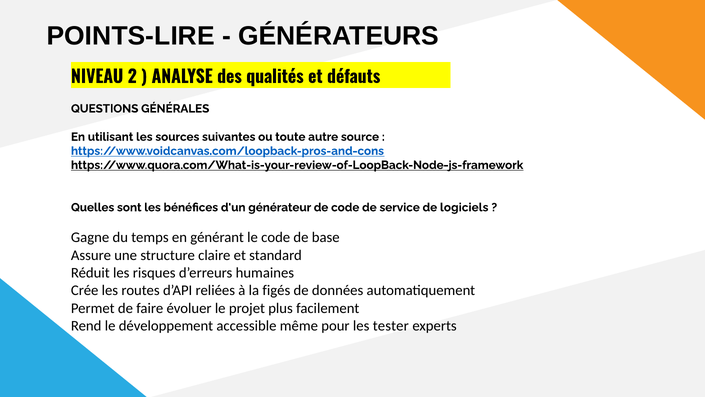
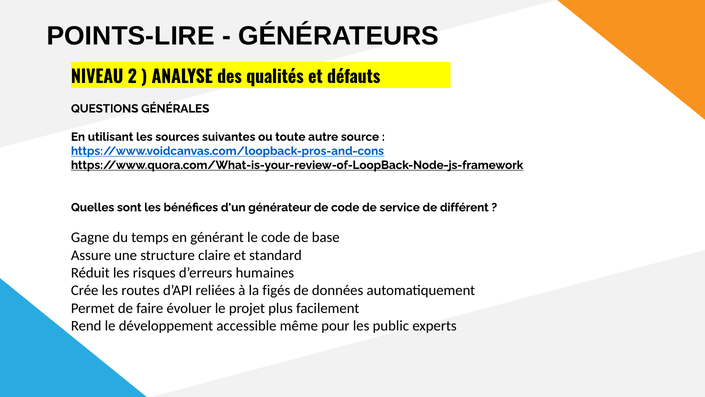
logiciels: logiciels -> différent
tester: tester -> public
